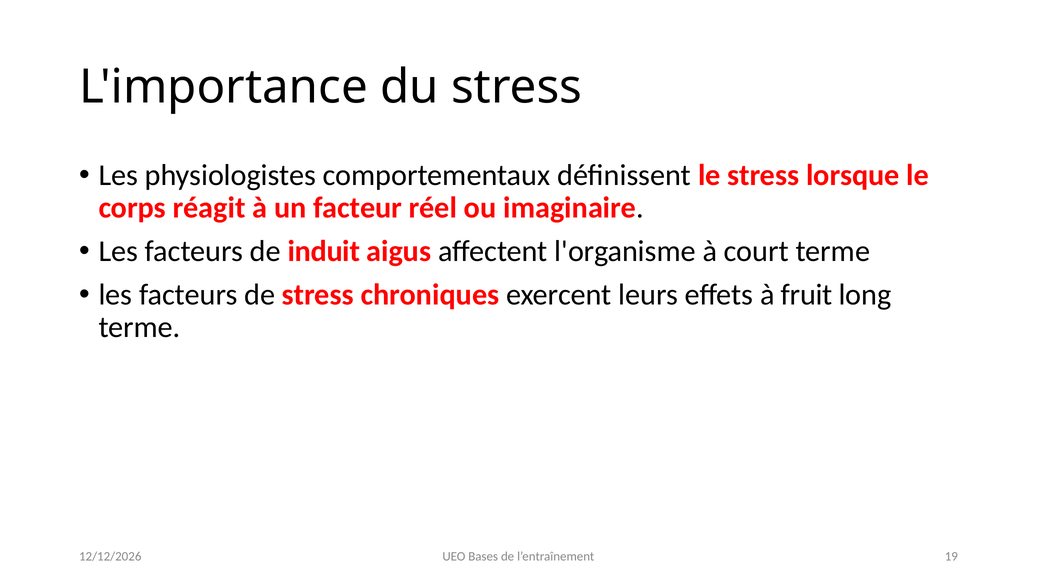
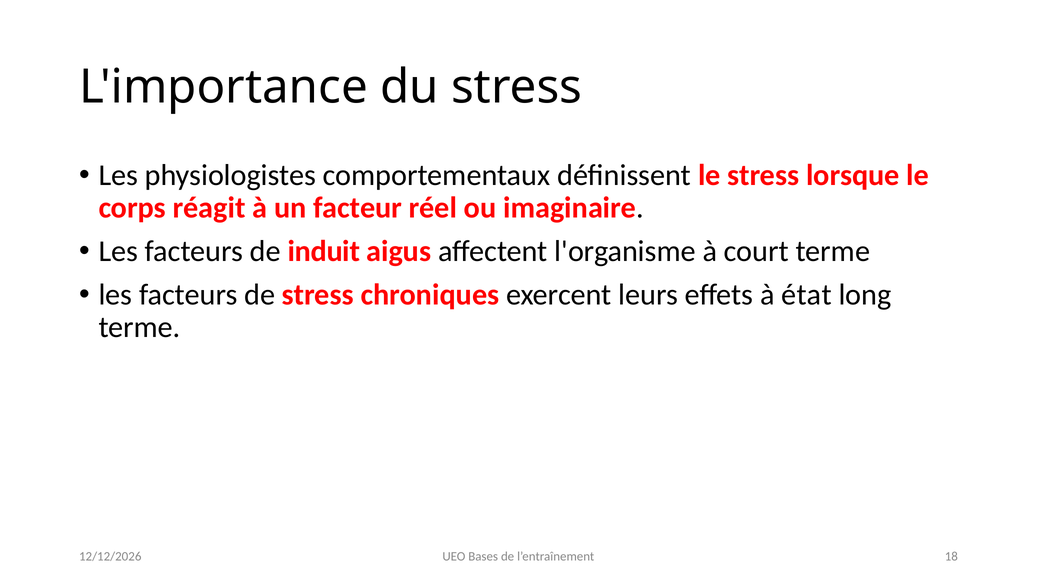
fruit: fruit -> état
19: 19 -> 18
